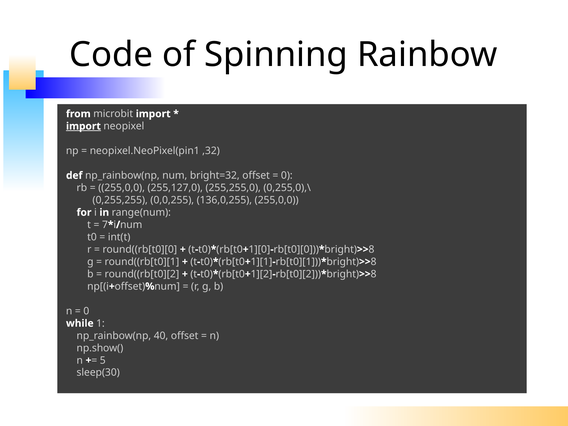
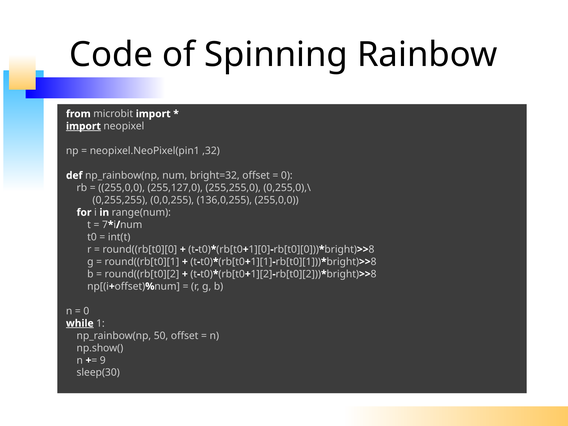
while underline: none -> present
40: 40 -> 50
5: 5 -> 9
